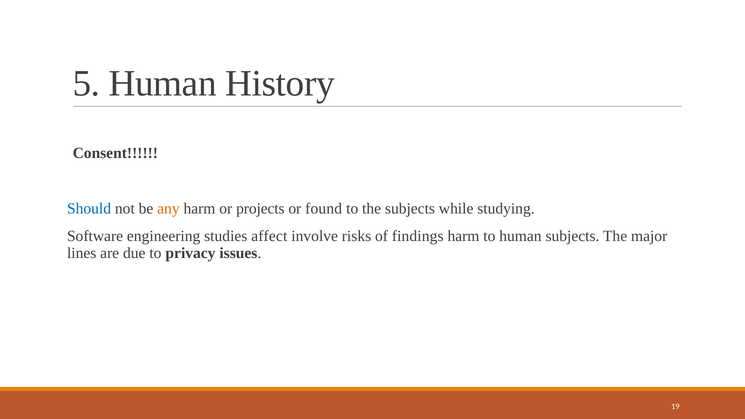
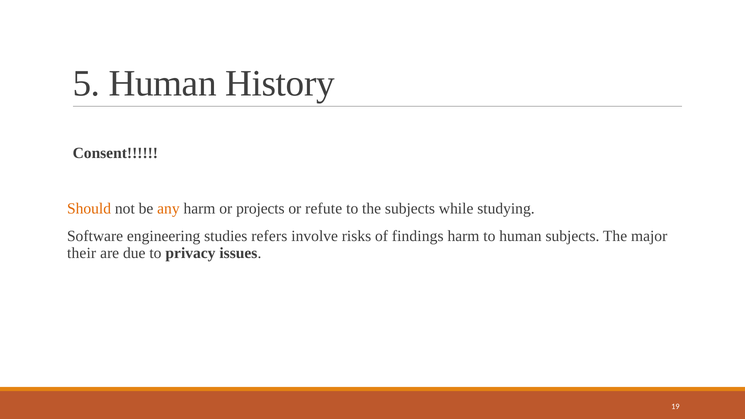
Should colour: blue -> orange
found: found -> refute
affect: affect -> refers
lines: lines -> their
